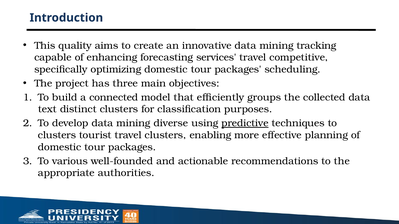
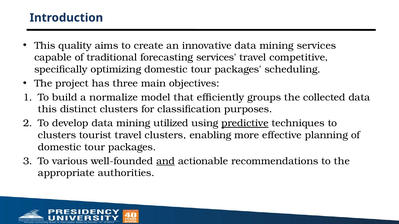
mining tracking: tracking -> services
enhancing: enhancing -> traditional
connected: connected -> normalize
text at (47, 109): text -> this
diverse: diverse -> utilized
and underline: none -> present
